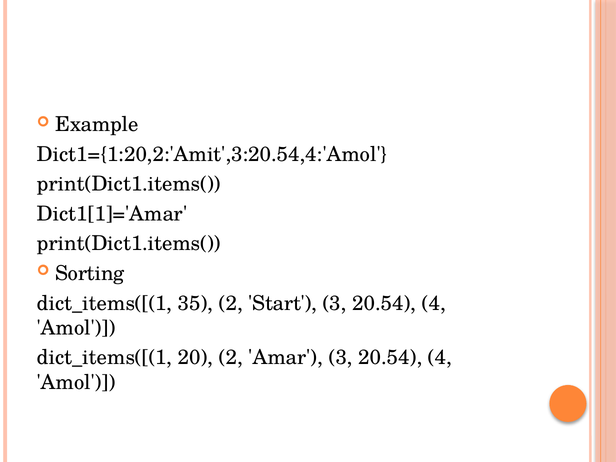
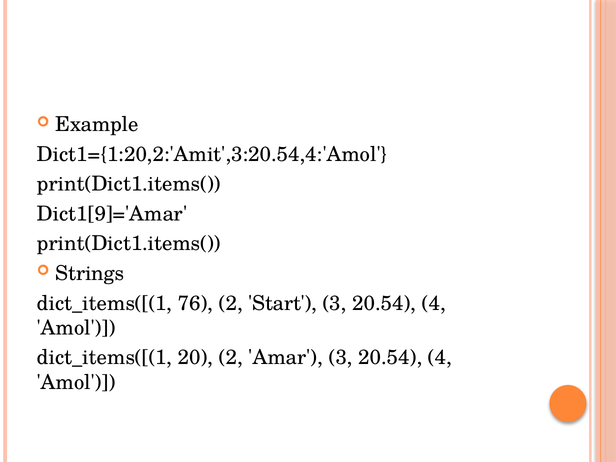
Dict1[1]='Amar: Dict1[1]='Amar -> Dict1[9]='Amar
Sorting: Sorting -> Strings
35: 35 -> 76
